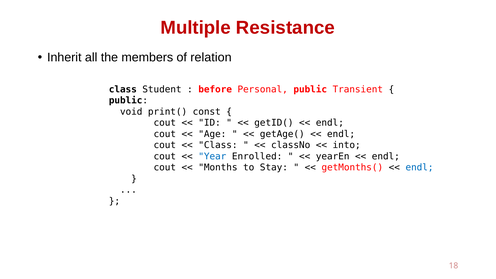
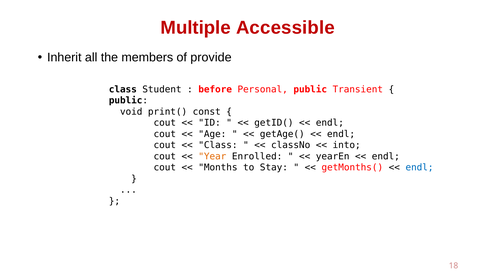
Resistance: Resistance -> Accessible
relation: relation -> provide
Year colour: blue -> orange
